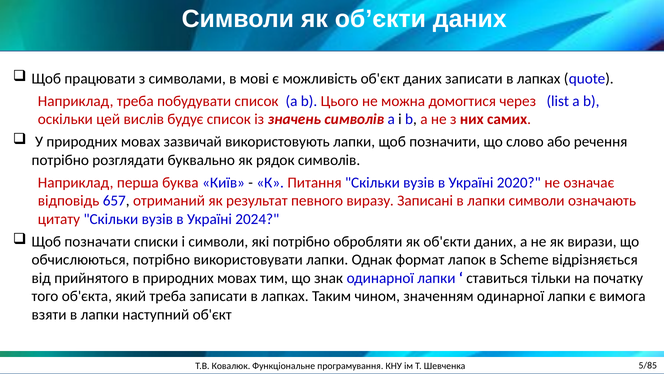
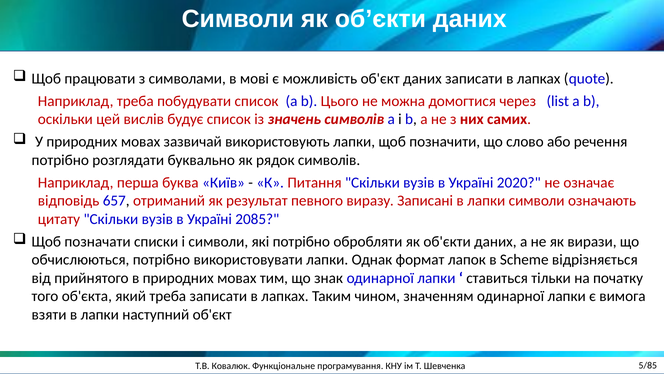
2024: 2024 -> 2085
